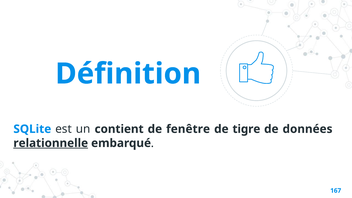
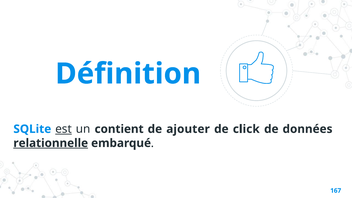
est underline: none -> present
fenêtre: fenêtre -> ajouter
tigre: tigre -> click
